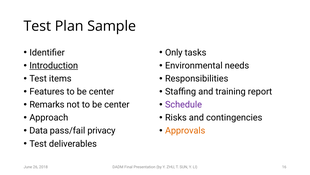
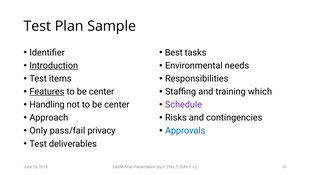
Only: Only -> Best
Features underline: none -> present
report: report -> which
Remarks: Remarks -> Handling
Data: Data -> Only
Approvals colour: orange -> blue
